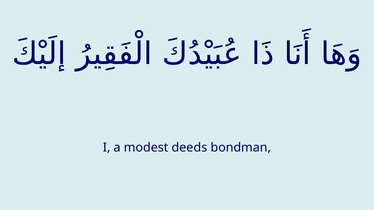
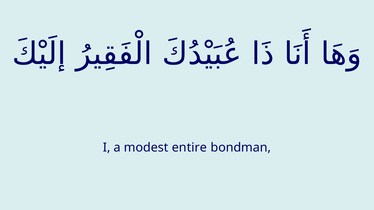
deeds: deeds -> entire
